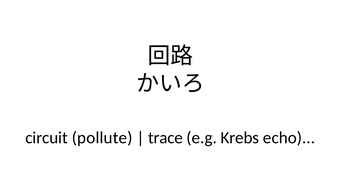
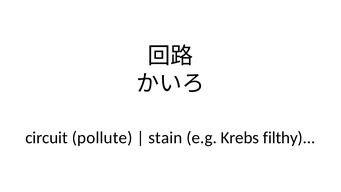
trace: trace -> stain
echo: echo -> filthy
